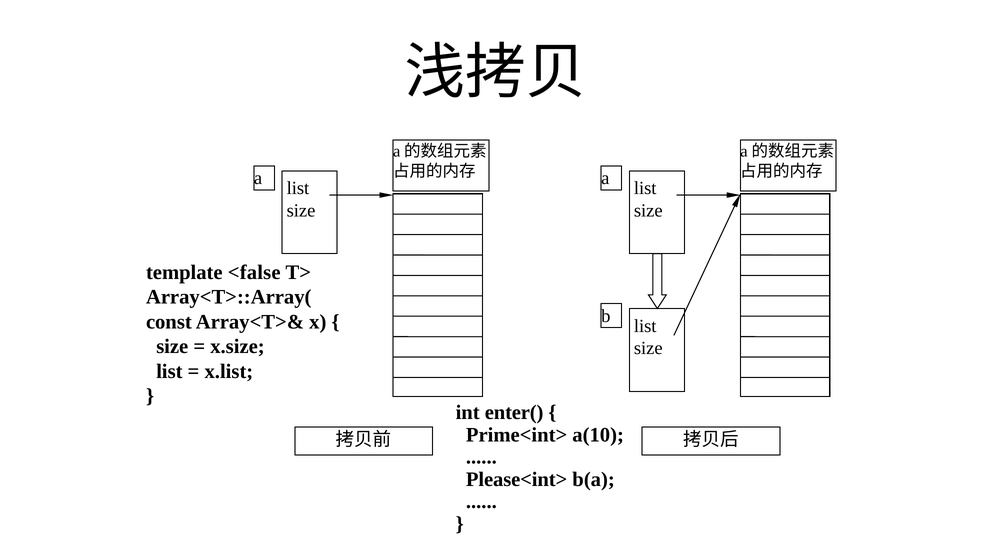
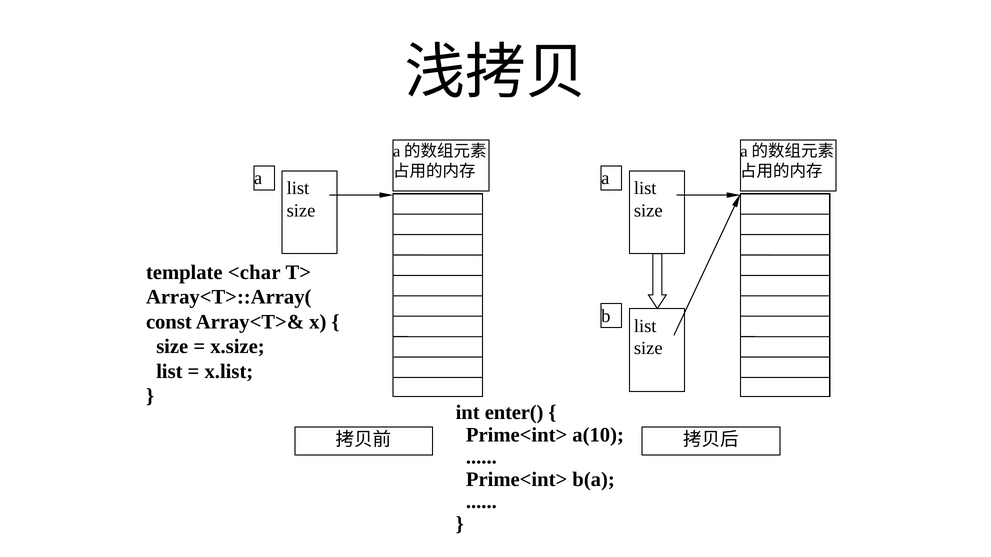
<false: <false -> <char
Please<int> at (517, 480): Please<int> -> Prime<int>
